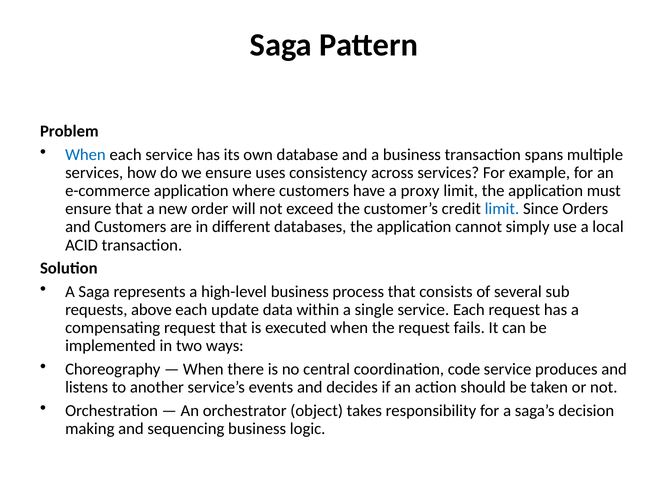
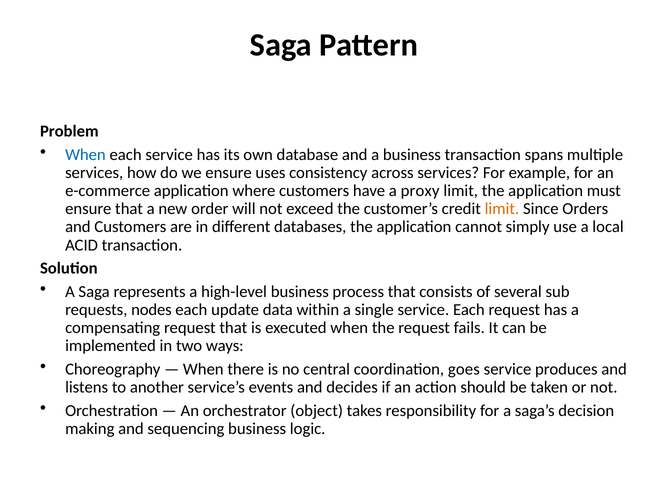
limit at (502, 209) colour: blue -> orange
above: above -> nodes
code: code -> goes
